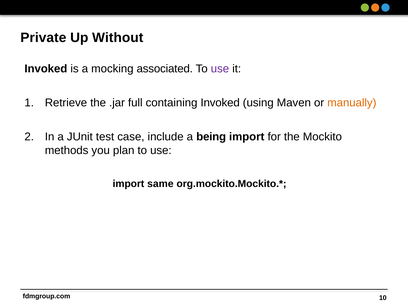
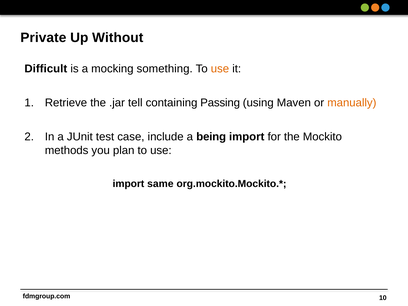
Invoked at (46, 69): Invoked -> Difficult
associated: associated -> something
use at (220, 69) colour: purple -> orange
full: full -> tell
containing Invoked: Invoked -> Passing
